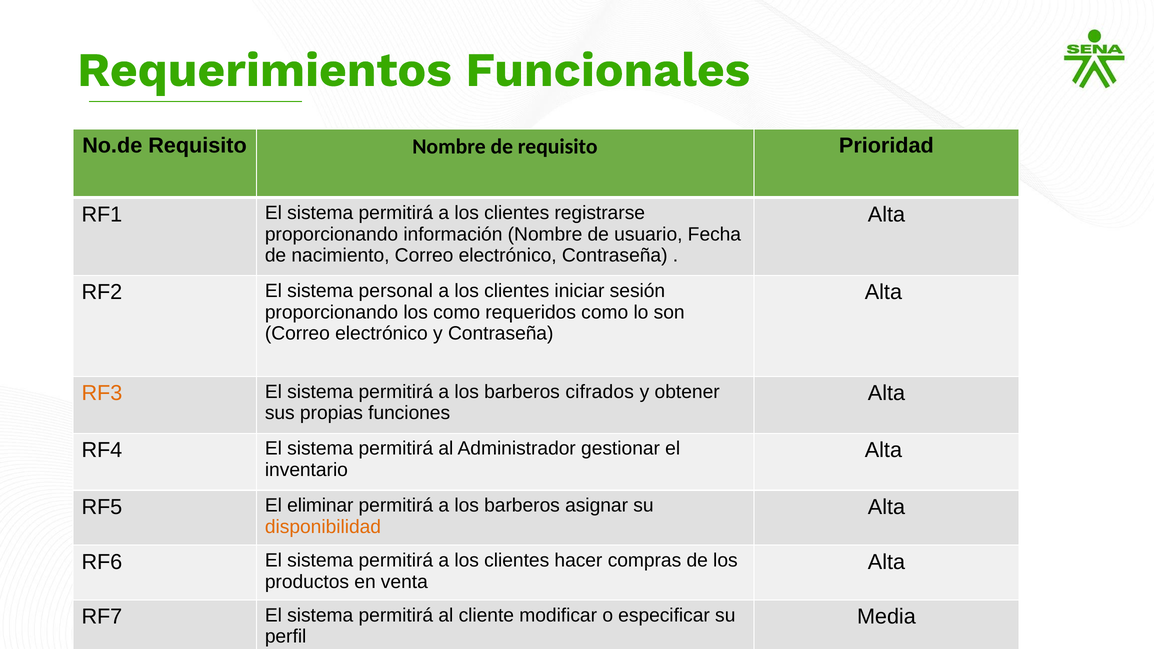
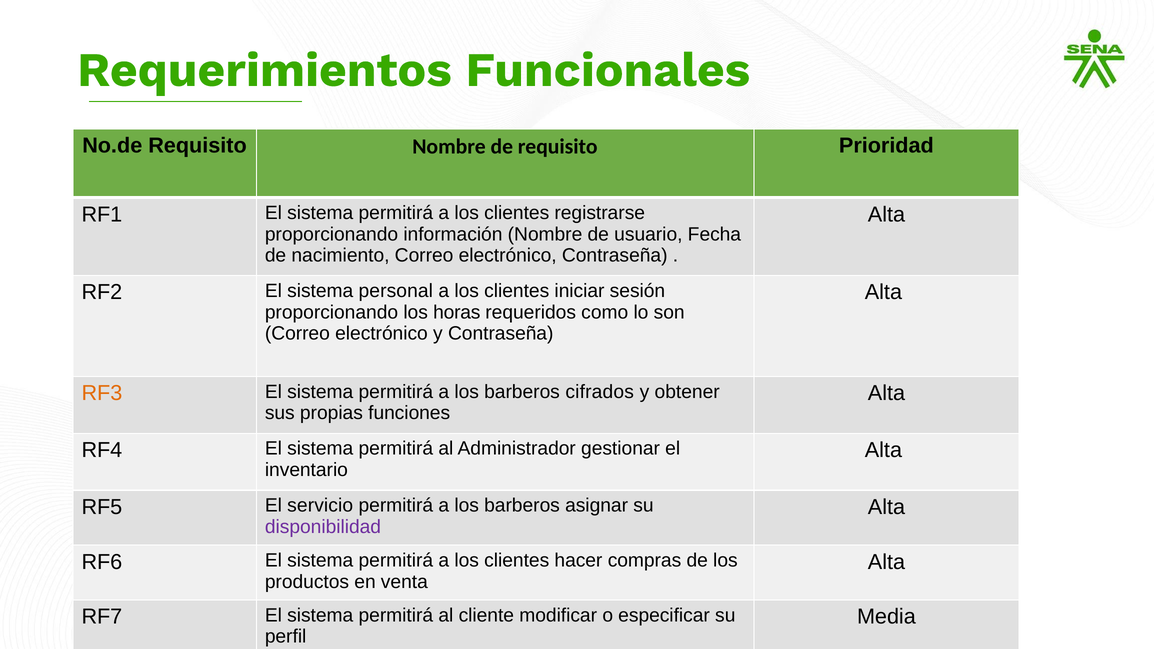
los como: como -> horas
eliminar: eliminar -> servicio
disponibilidad colour: orange -> purple
